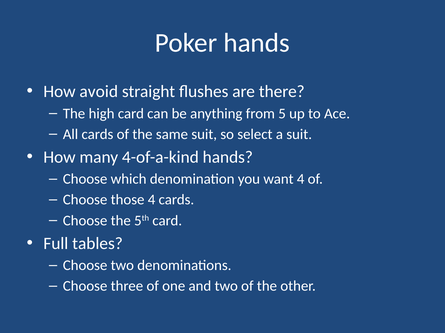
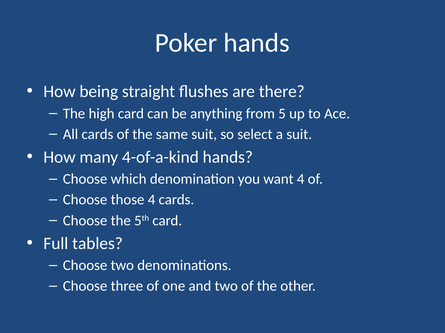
avoid: avoid -> being
